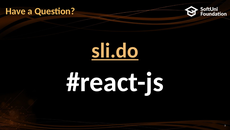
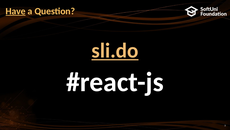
Have underline: none -> present
